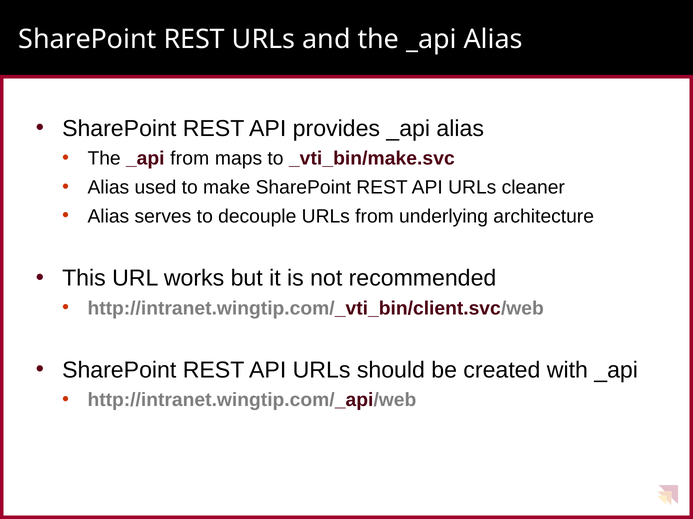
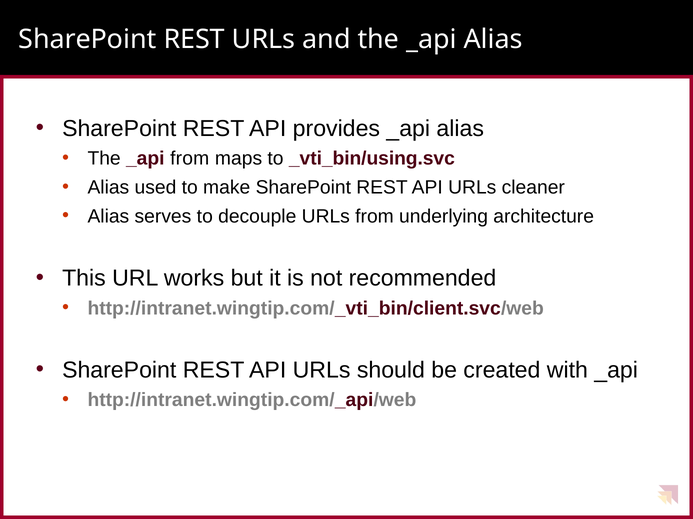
_vti_bin/make.svc: _vti_bin/make.svc -> _vti_bin/using.svc
